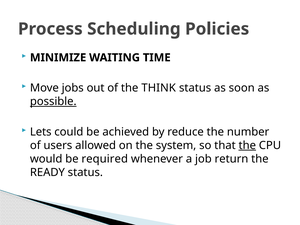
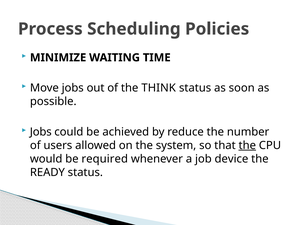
possible underline: present -> none
Lets at (41, 132): Lets -> Jobs
return: return -> device
